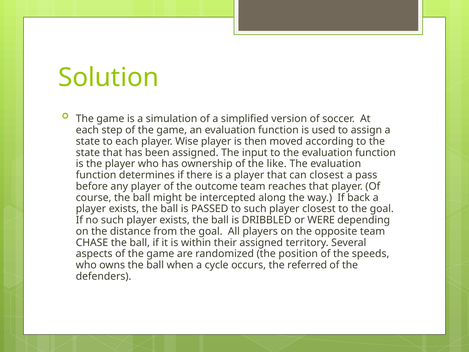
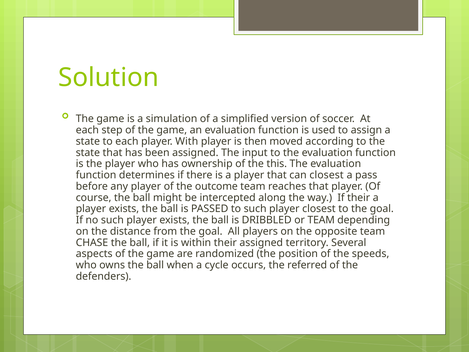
Wise: Wise -> With
like: like -> this
If back: back -> their
or WERE: WERE -> TEAM
